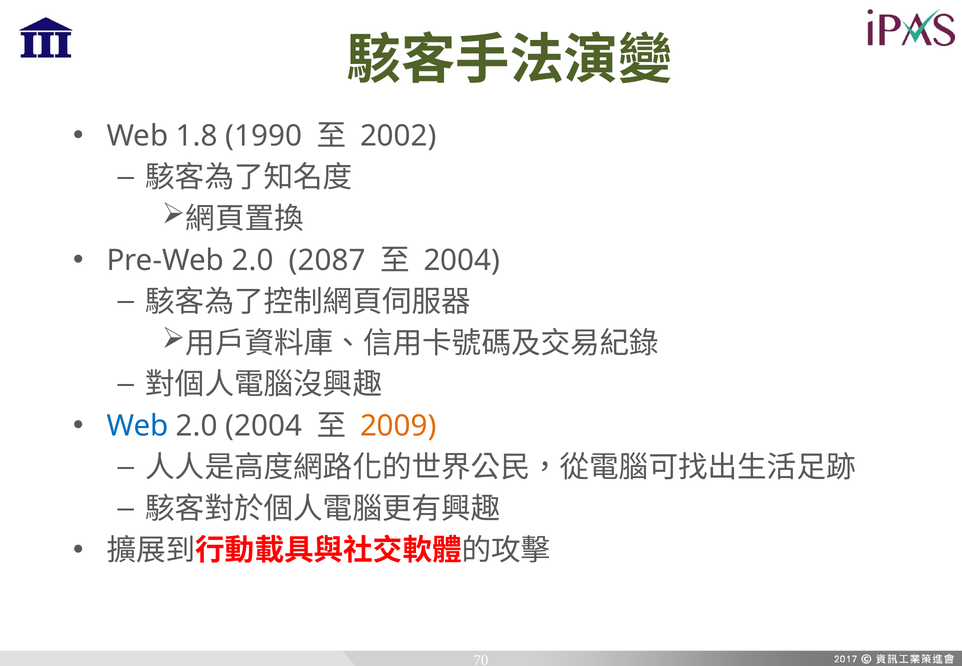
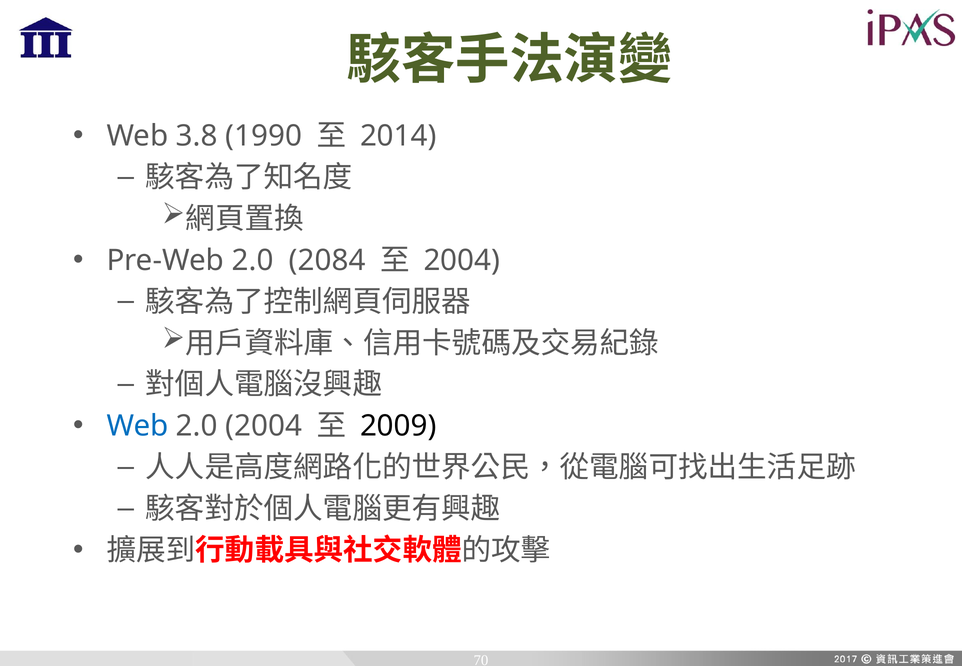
1.8: 1.8 -> 3.8
2002: 2002 -> 2014
2087: 2087 -> 2084
2009 colour: orange -> black
